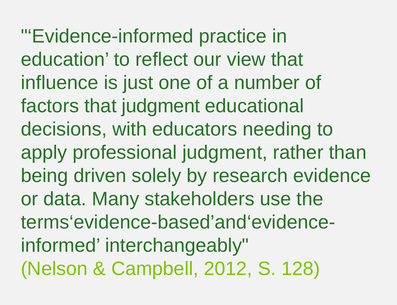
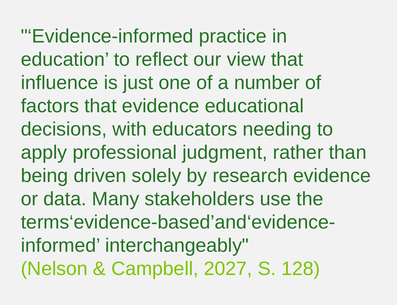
that judgment: judgment -> evidence
2012: 2012 -> 2027
